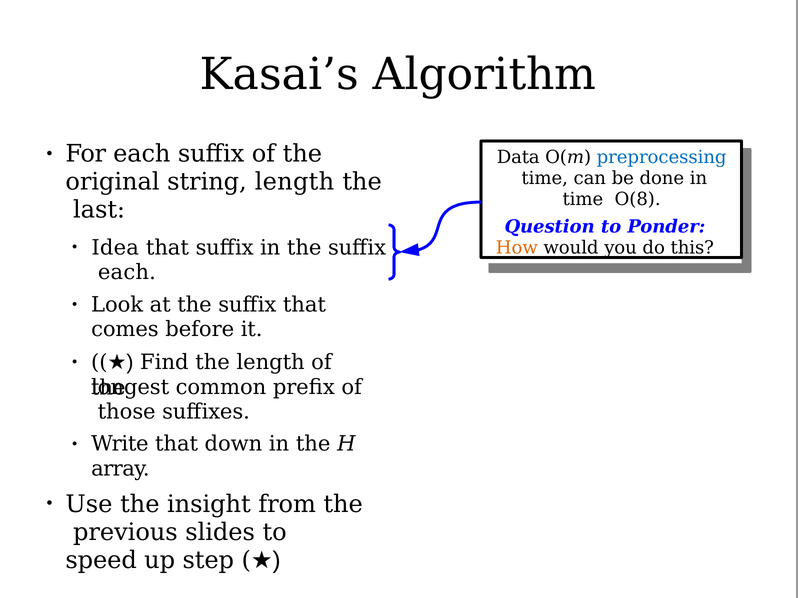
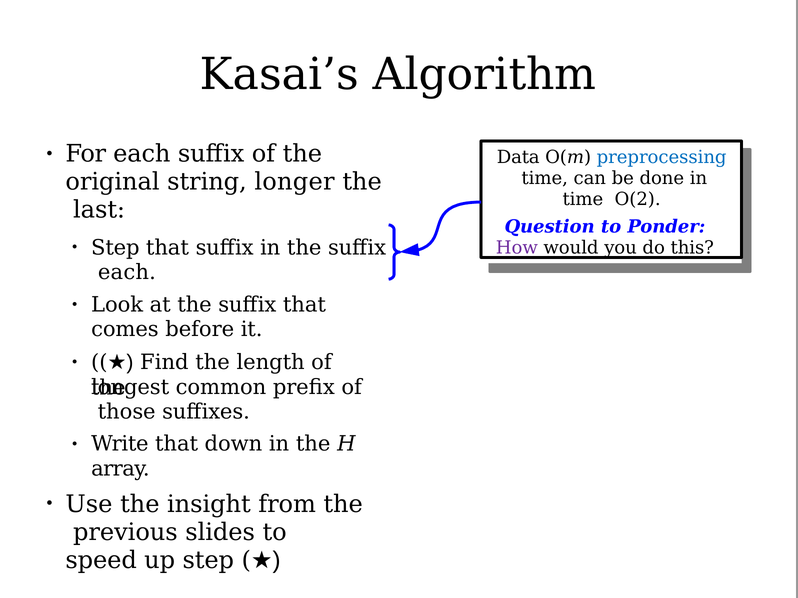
string length: length -> longer
O(8: O(8 -> O(2
Idea at (115, 248): Idea -> Step
How colour: orange -> purple
